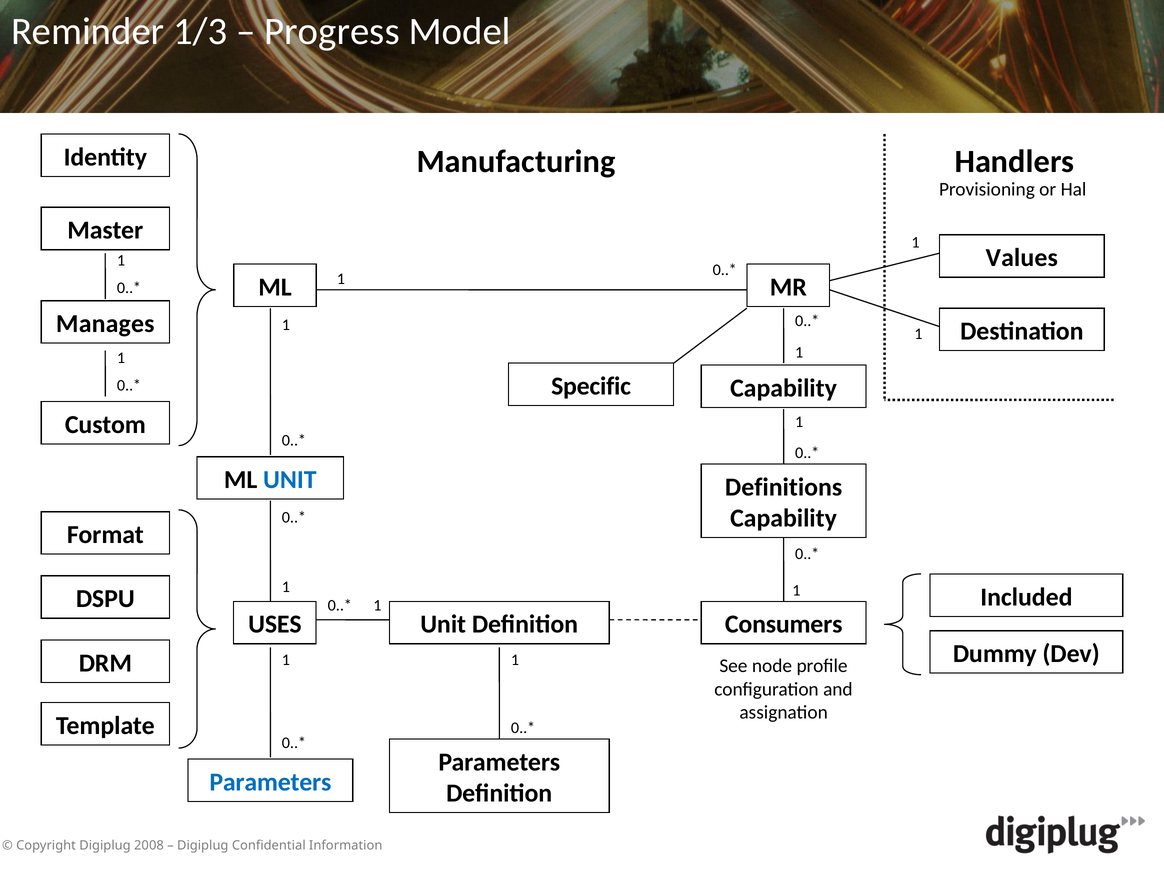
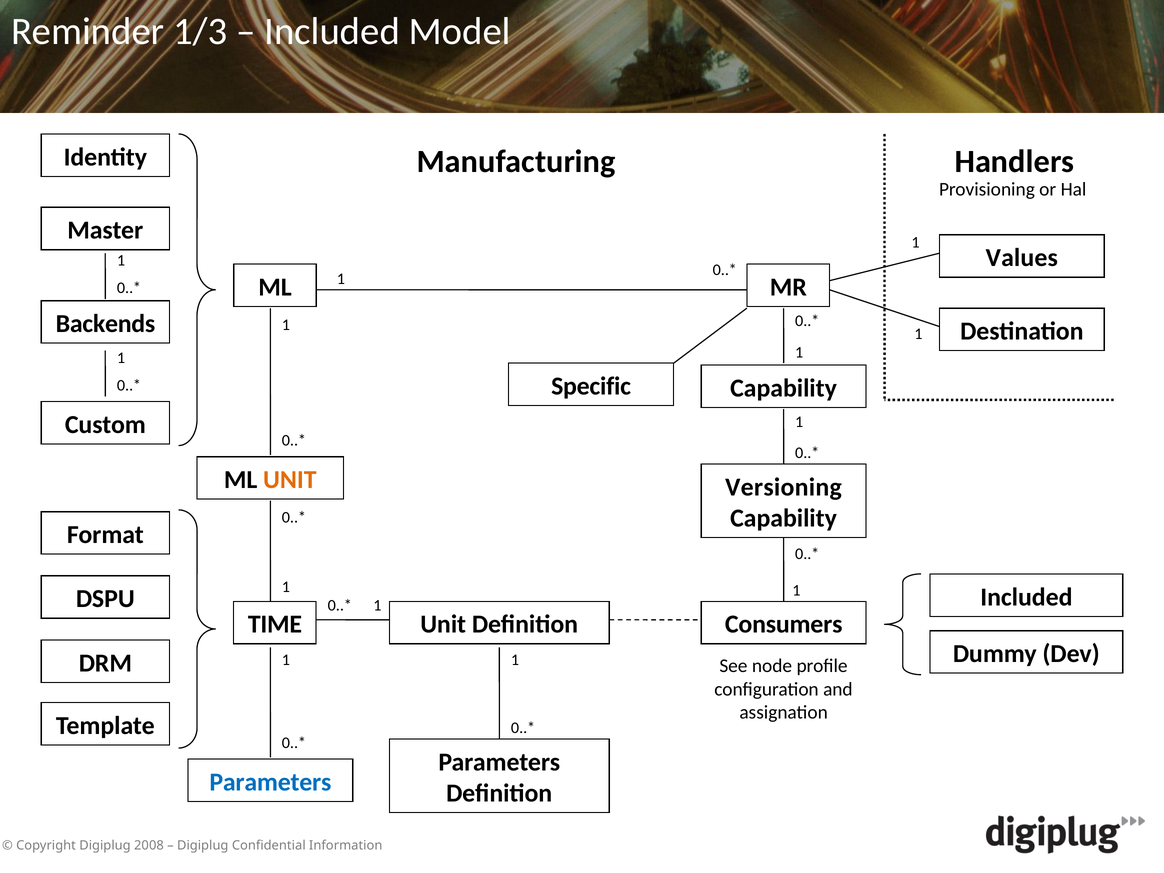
Progress at (332, 32): Progress -> Included
Manages: Manages -> Backends
UNIT at (290, 480) colour: blue -> orange
Definitions: Definitions -> Versioning
USES: USES -> TIME
